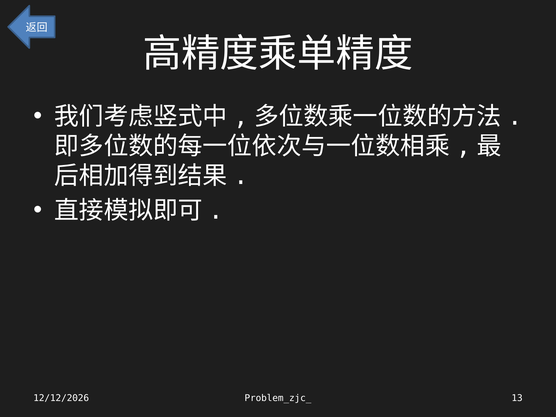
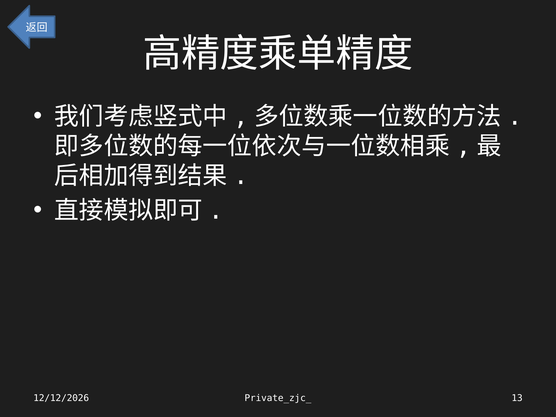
Problem_zjc_: Problem_zjc_ -> Private_zjc_
